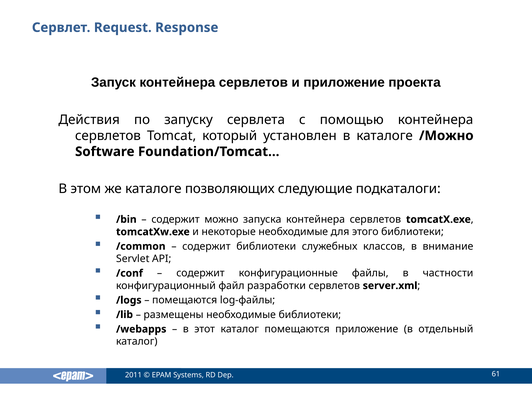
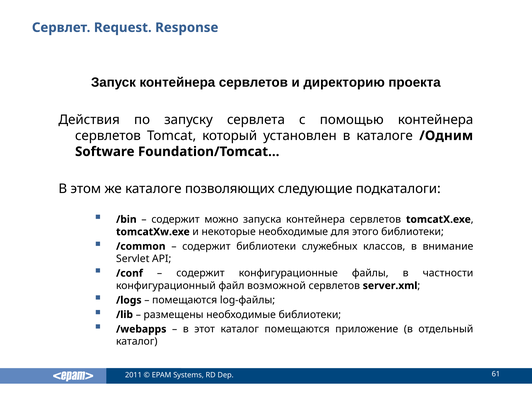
и приложение: приложение -> директорию
/Можно: /Можно -> /Одним
разработки: разработки -> возможной
